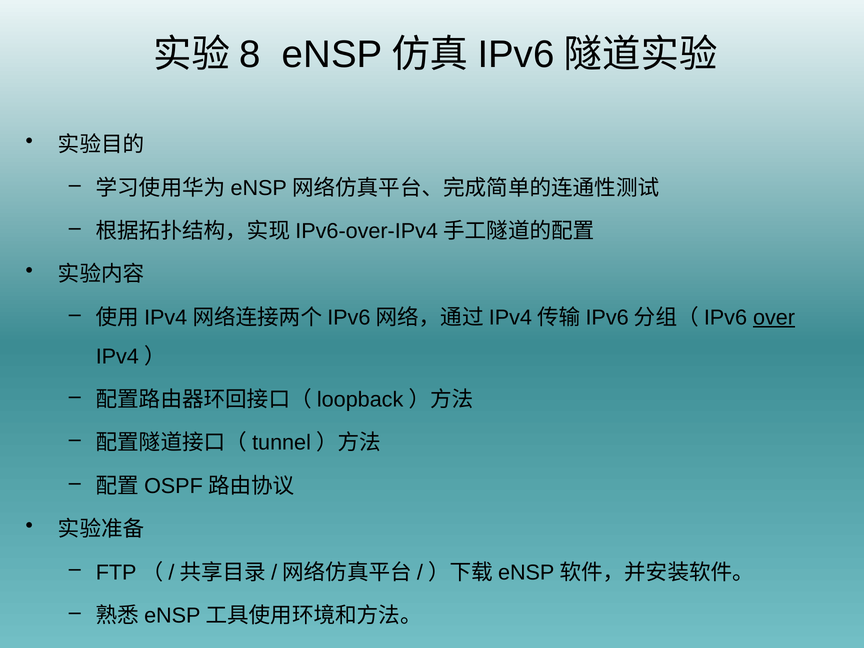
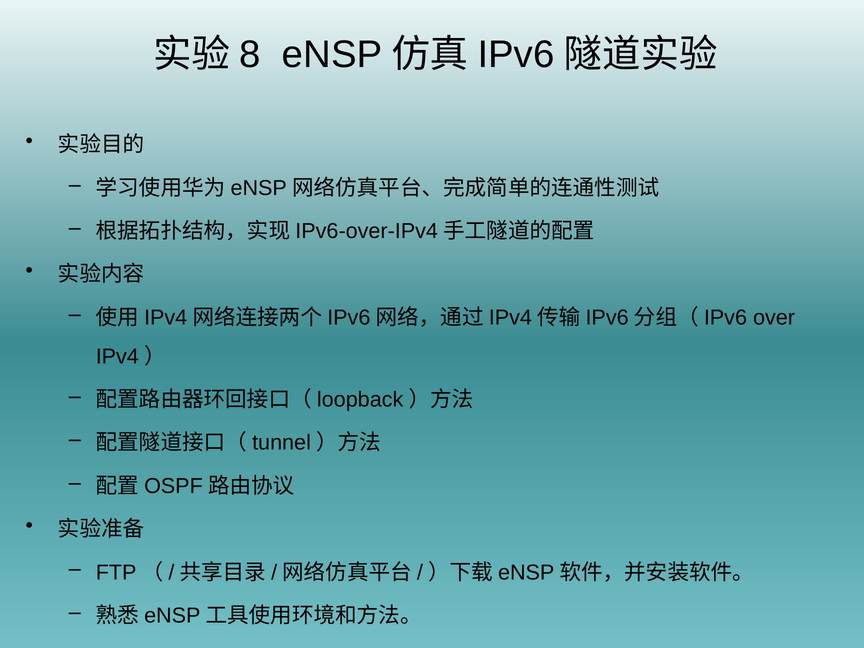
over underline: present -> none
